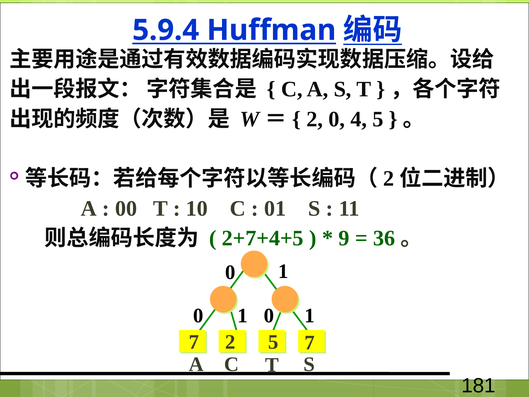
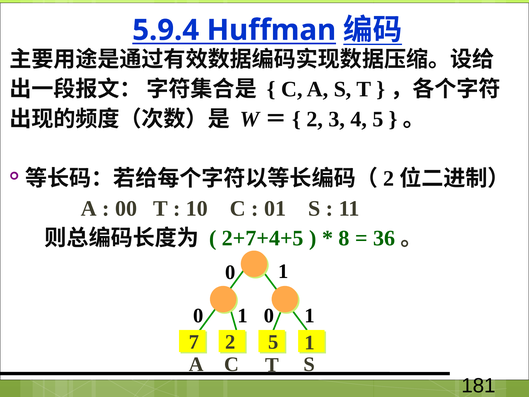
2 0: 0 -> 3
9: 9 -> 8
5 7: 7 -> 1
